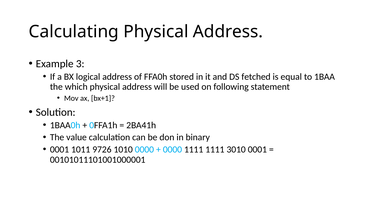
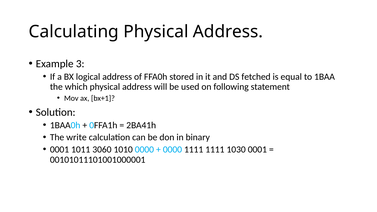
value: value -> write
9726: 9726 -> 3060
3010: 3010 -> 1030
